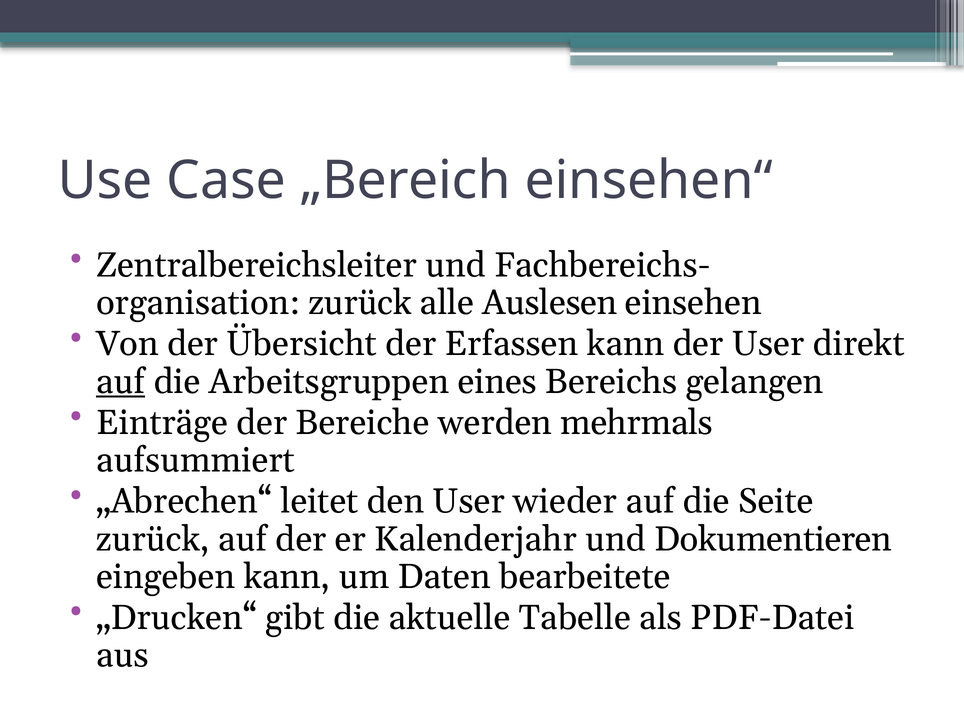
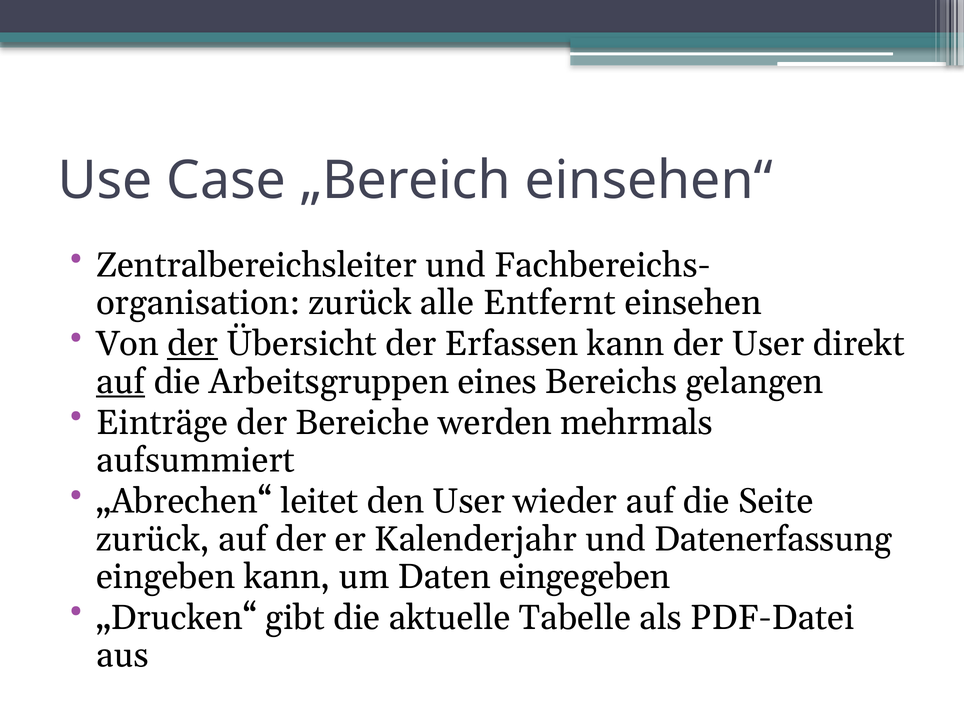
Auslesen: Auslesen -> Entfernt
der at (193, 344) underline: none -> present
Dokumentieren: Dokumentieren -> Datenerfassung
bearbeitete: bearbeitete -> eingegeben
